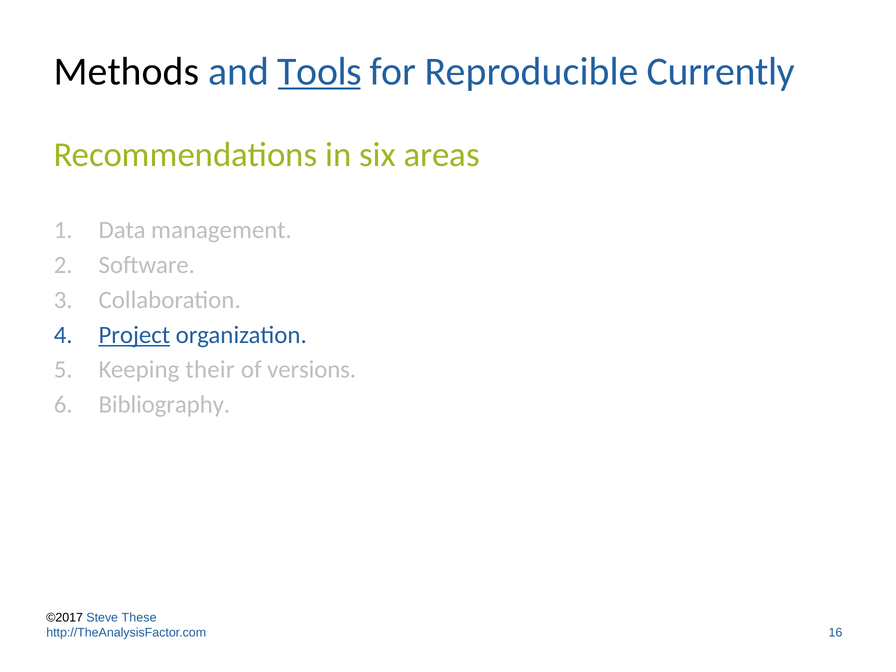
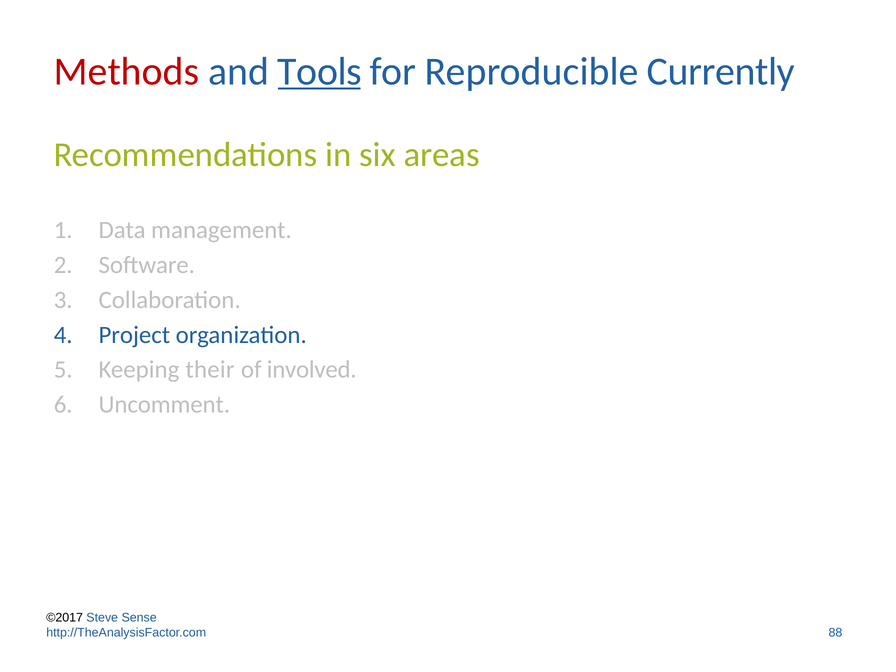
Methods colour: black -> red
Project underline: present -> none
versions: versions -> involved
Bibliography: Bibliography -> Uncomment
These: These -> Sense
16: 16 -> 88
